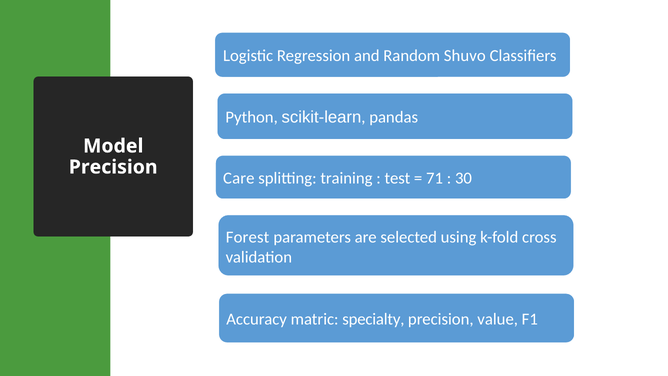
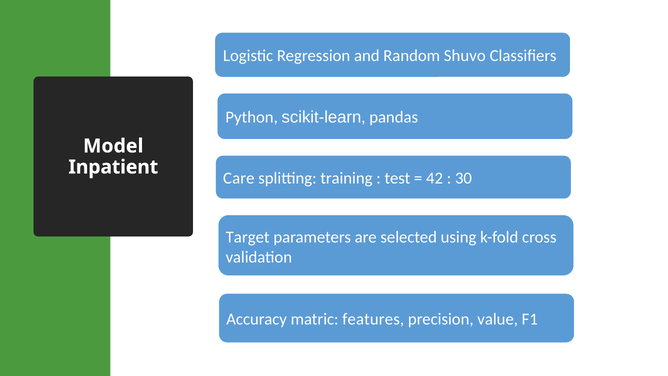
Precision at (113, 167): Precision -> Inpatient
71: 71 -> 42
Forest: Forest -> Target
specialty: specialty -> features
